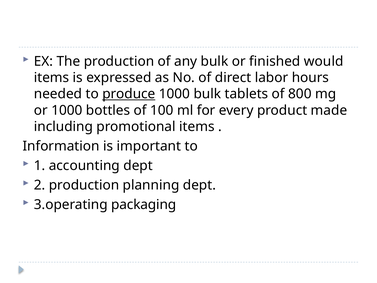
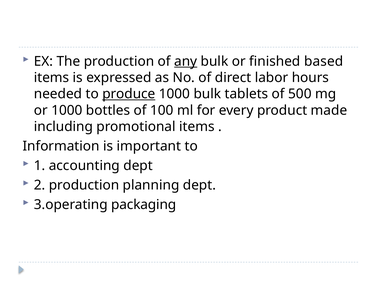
any underline: none -> present
would: would -> based
800: 800 -> 500
